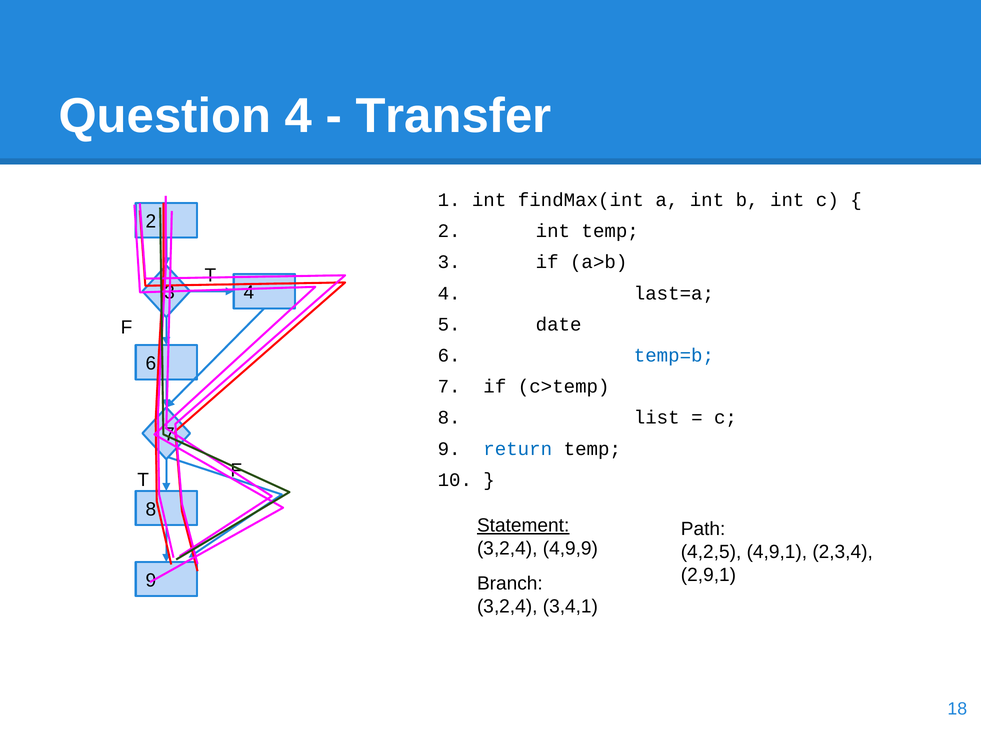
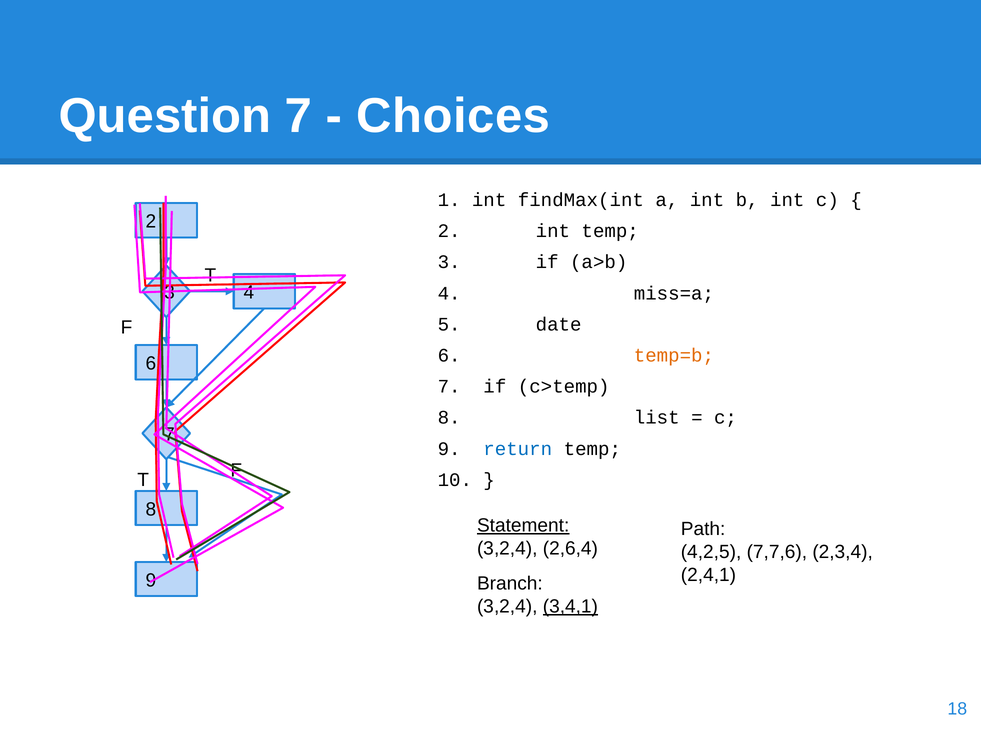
Question 4: 4 -> 7
Transfer: Transfer -> Choices
last=a: last=a -> miss=a
temp=b colour: blue -> orange
4,9,9: 4,9,9 -> 2,6,4
4,9,1: 4,9,1 -> 7,7,6
2,9,1: 2,9,1 -> 2,4,1
3,4,1 underline: none -> present
